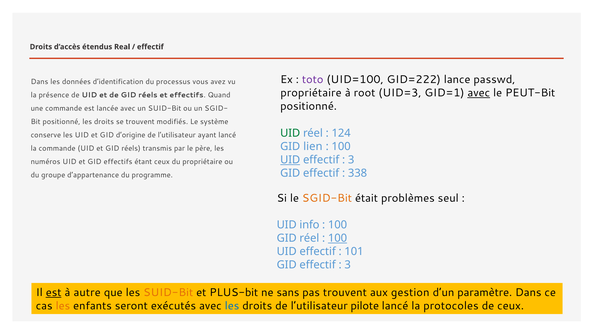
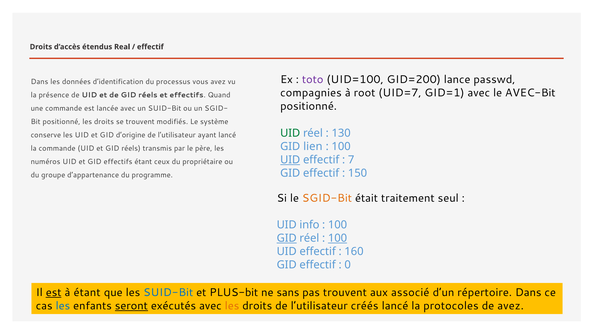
GID=222: GID=222 -> GID=200
propriétaire at (311, 93): propriétaire -> compagnies
UID=3: UID=3 -> UID=7
avec at (479, 93) underline: present -> none
PEUT-Bit: PEUT-Bit -> AVEC-Bit
124: 124 -> 130
3 at (351, 160): 3 -> 7
338: 338 -> 150
problèmes: problèmes -> traitement
GID at (287, 238) underline: none -> present
101: 101 -> 160
3 at (348, 265): 3 -> 0
à autre: autre -> étant
SUID-Bit at (168, 292) colour: orange -> blue
gestion: gestion -> associé
paramètre: paramètre -> répertoire
les at (63, 306) colour: orange -> blue
seront underline: none -> present
les at (232, 306) colour: blue -> orange
pilote: pilote -> créés
de ceux: ceux -> avez
